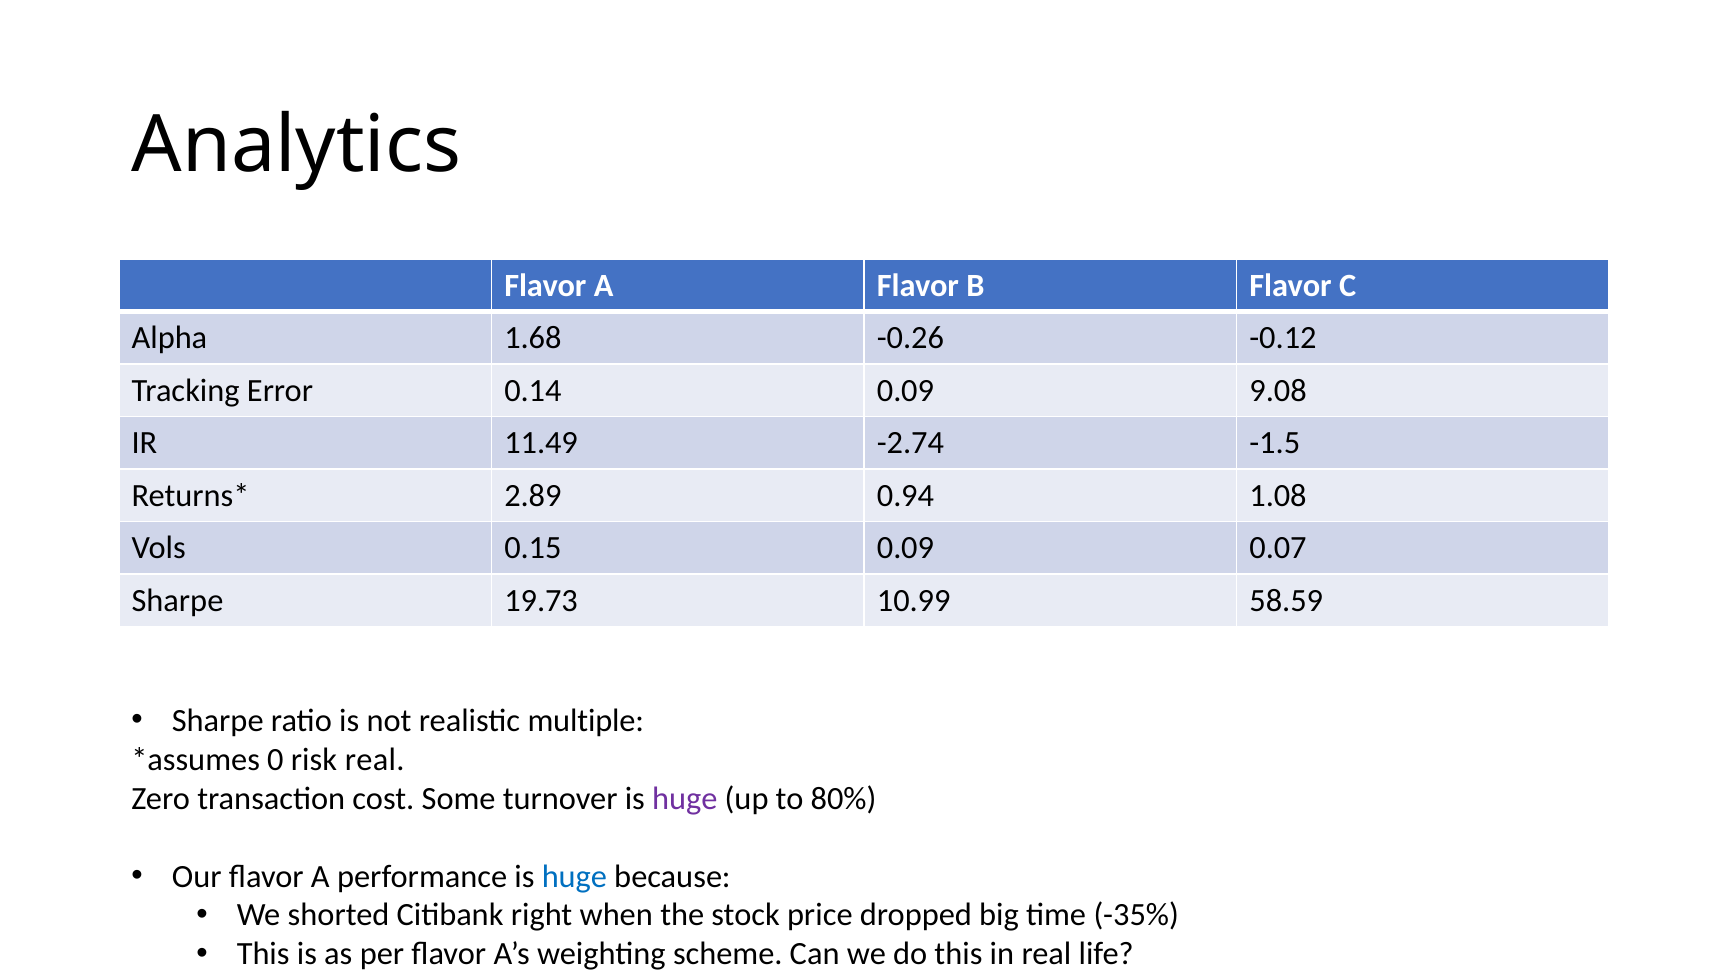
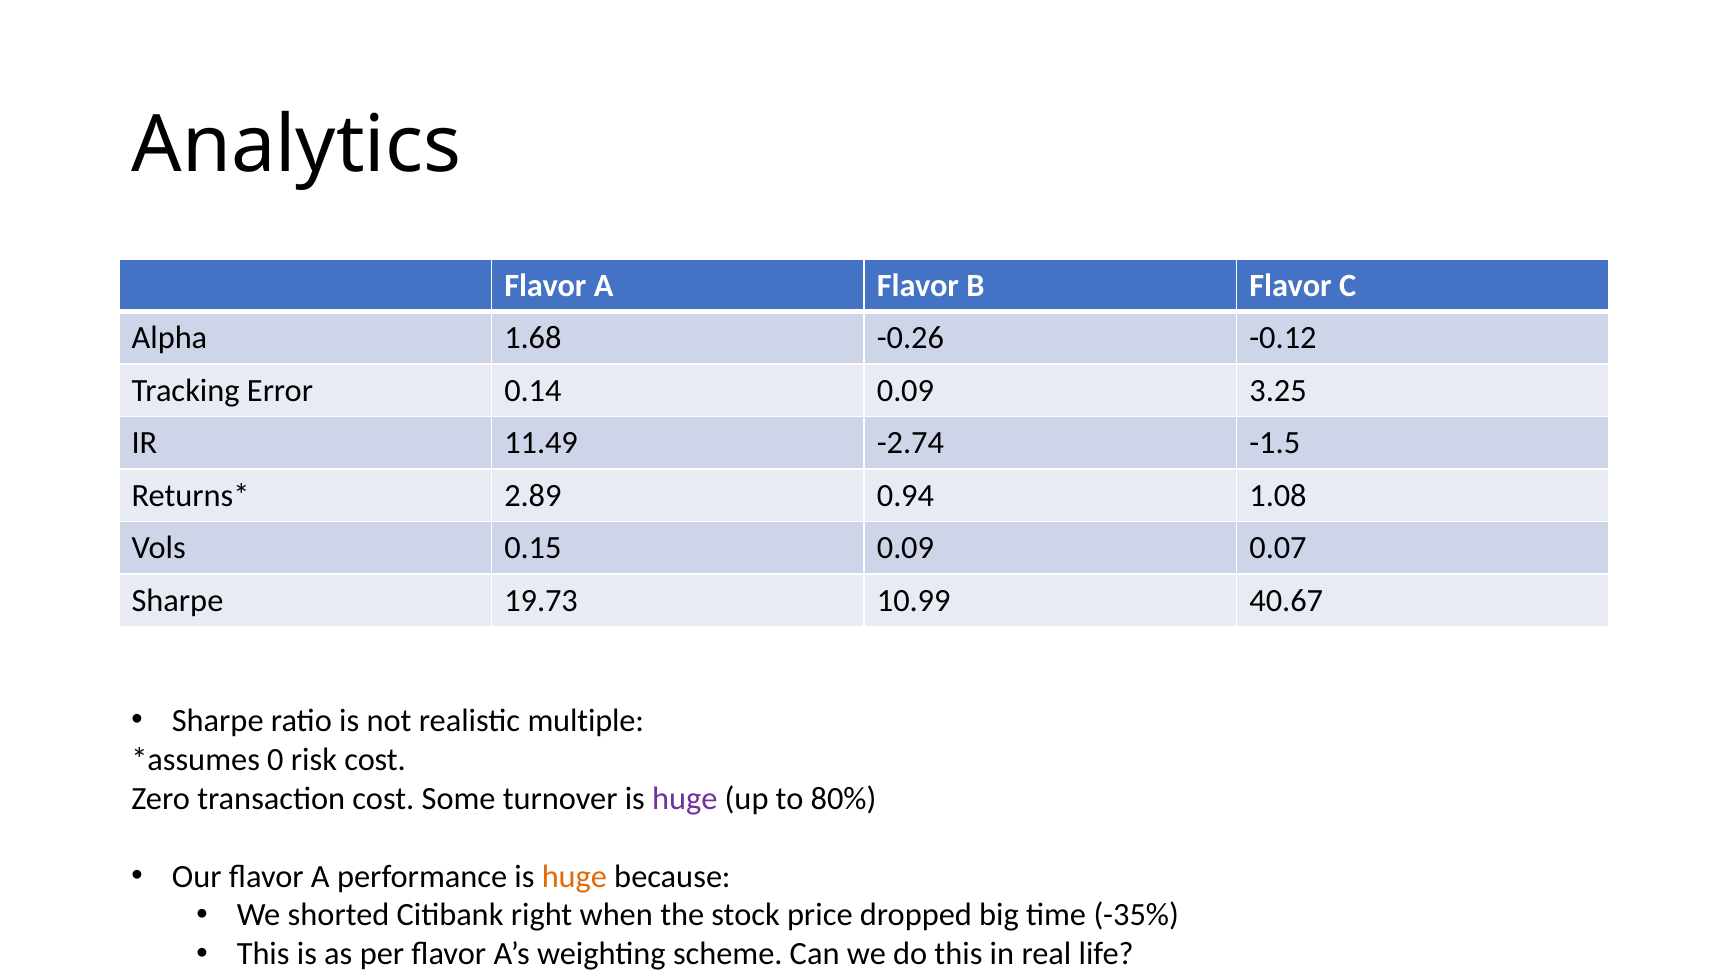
9.08: 9.08 -> 3.25
58.59: 58.59 -> 40.67
risk real: real -> cost
huge at (574, 876) colour: blue -> orange
